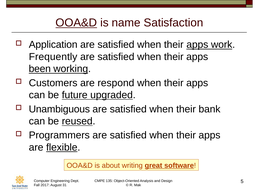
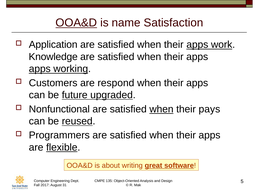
Frequently: Frequently -> Knowledge
been at (40, 69): been -> apps
Unambiguous: Unambiguous -> Nonfunctional
when at (161, 109) underline: none -> present
bank: bank -> pays
